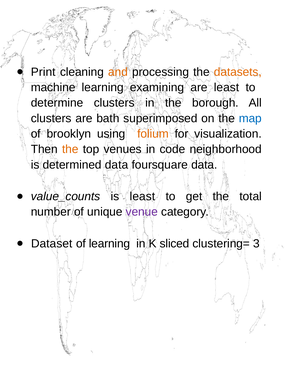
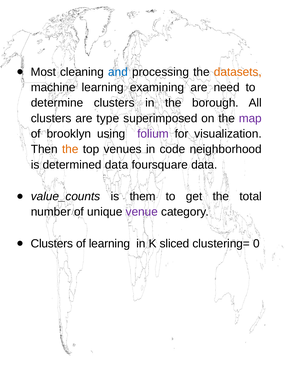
Print: Print -> Most
and colour: orange -> blue
are least: least -> need
bath: bath -> type
map colour: blue -> purple
folium colour: orange -> purple
is least: least -> them
Dataset at (52, 243): Dataset -> Clusters
3: 3 -> 0
